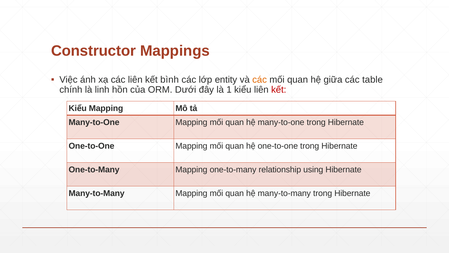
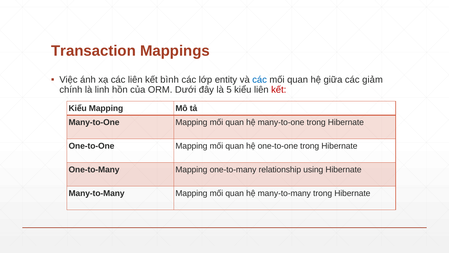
Constructor: Constructor -> Transaction
các at (260, 80) colour: orange -> blue
table: table -> giảm
1: 1 -> 5
